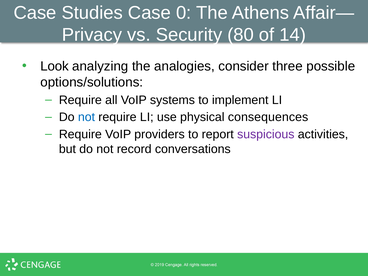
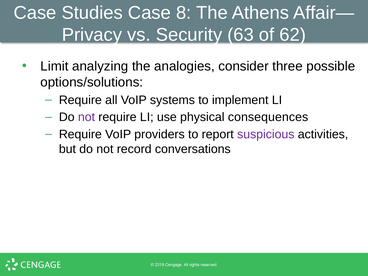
0: 0 -> 8
80: 80 -> 63
14: 14 -> 62
Look: Look -> Limit
not at (86, 117) colour: blue -> purple
